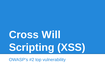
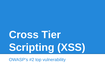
Will: Will -> Tier
